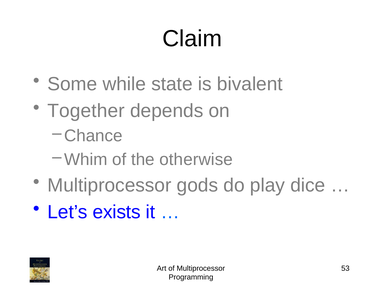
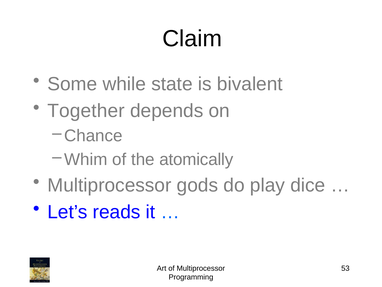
otherwise: otherwise -> atomically
exists: exists -> reads
